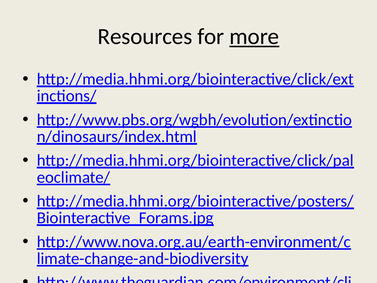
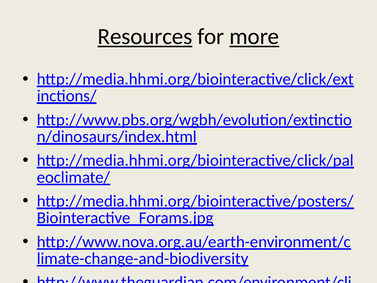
Resources underline: none -> present
